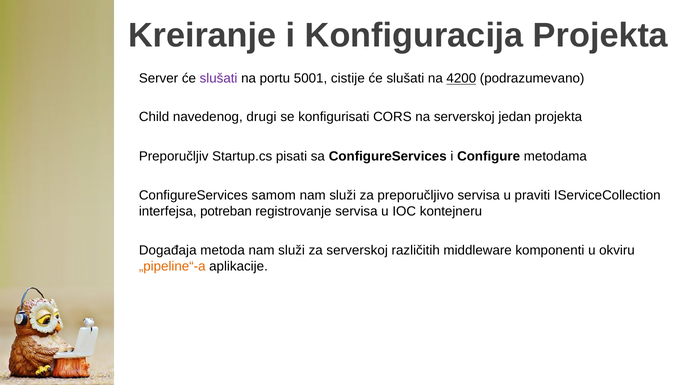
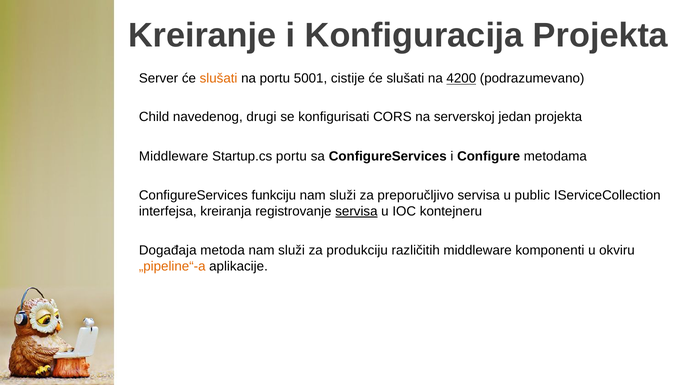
slušati at (219, 79) colour: purple -> orange
Preporučljiv at (174, 156): Preporučljiv -> Middleware
Startup.cs pisati: pisati -> portu
samom: samom -> funkciju
praviti: praviti -> public
potreban: potreban -> kreiranja
servisa at (356, 211) underline: none -> present
za serverskoj: serverskoj -> produkciju
